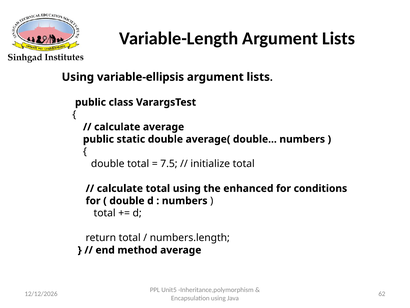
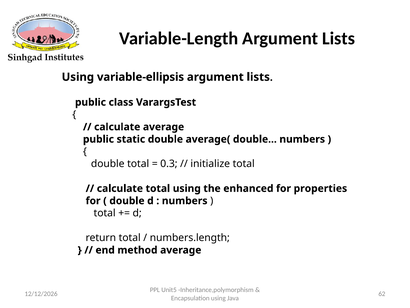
7.5: 7.5 -> 0.3
conditions: conditions -> properties
